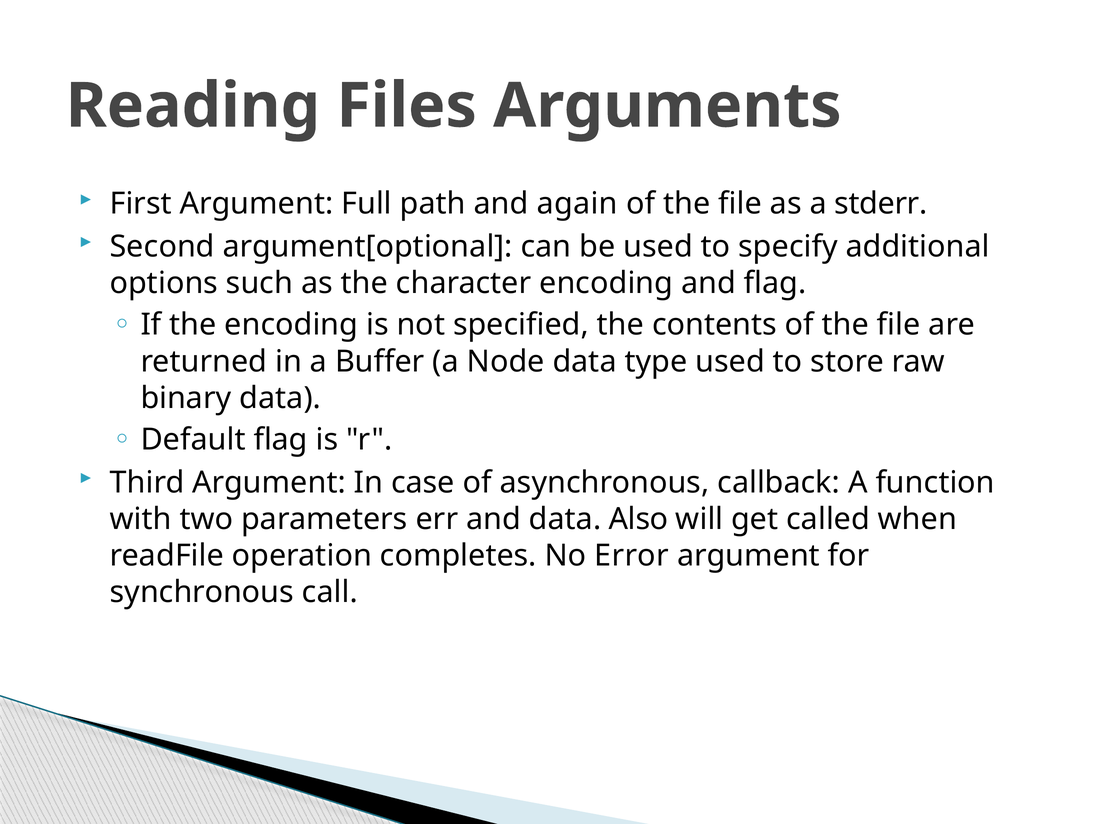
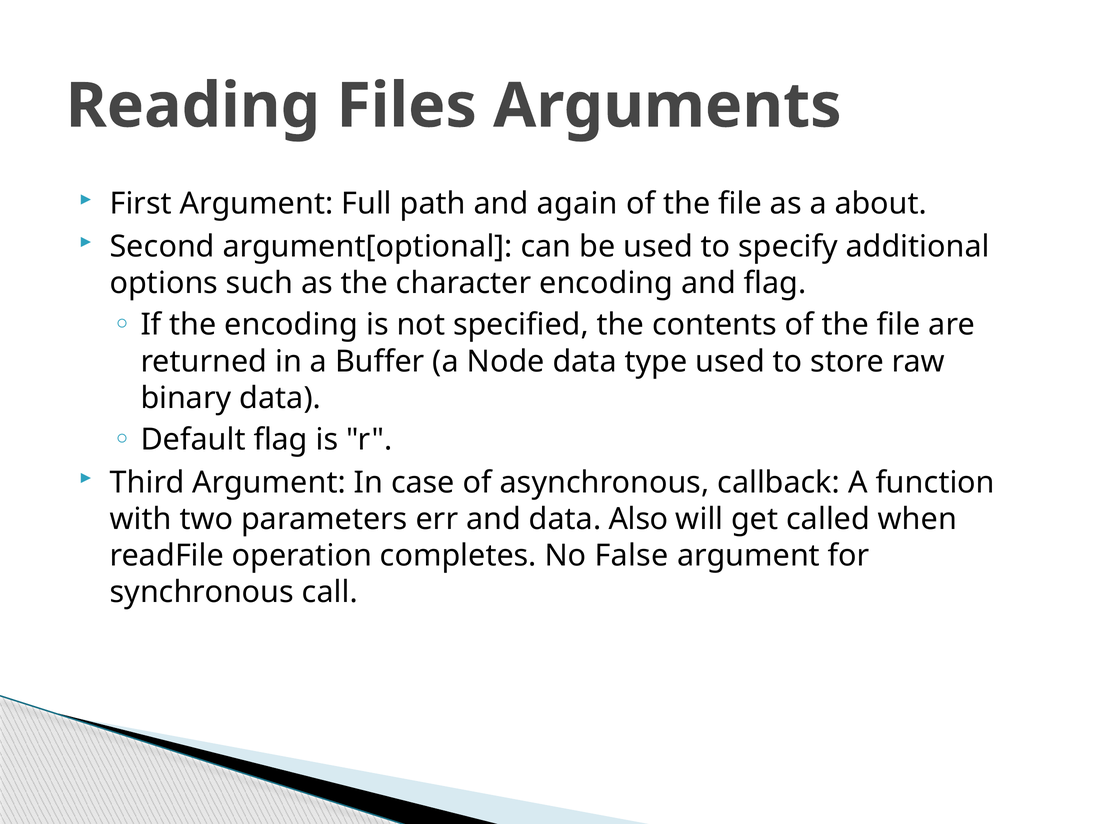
stderr: stderr -> about
Error: Error -> False
